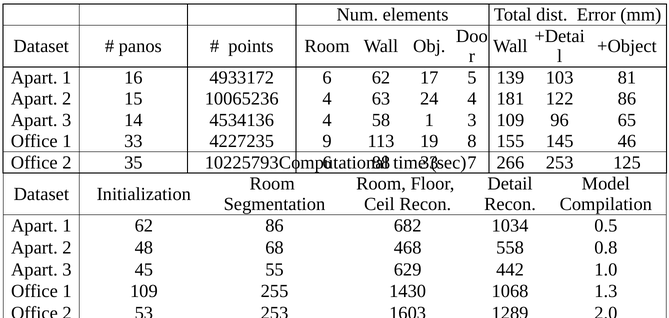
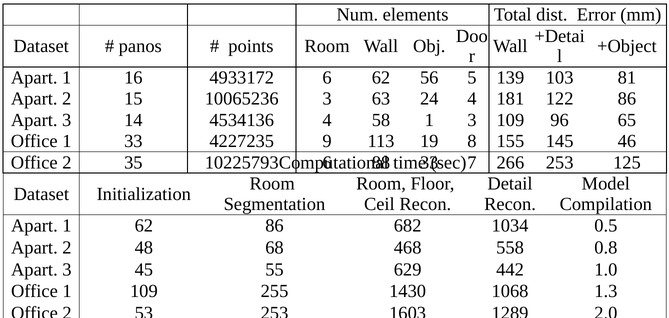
17: 17 -> 56
10065236 4: 4 -> 3
